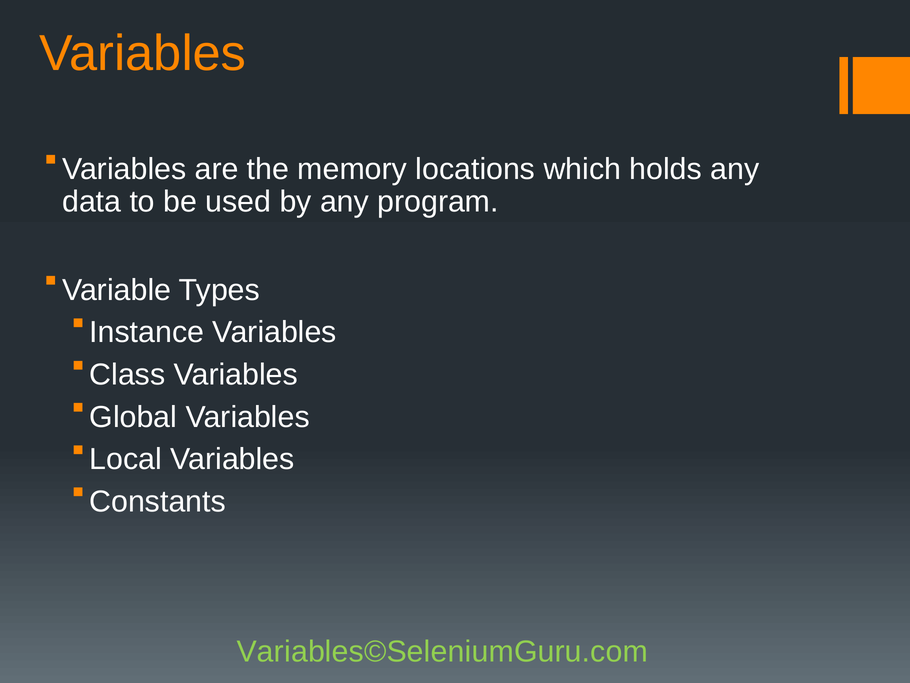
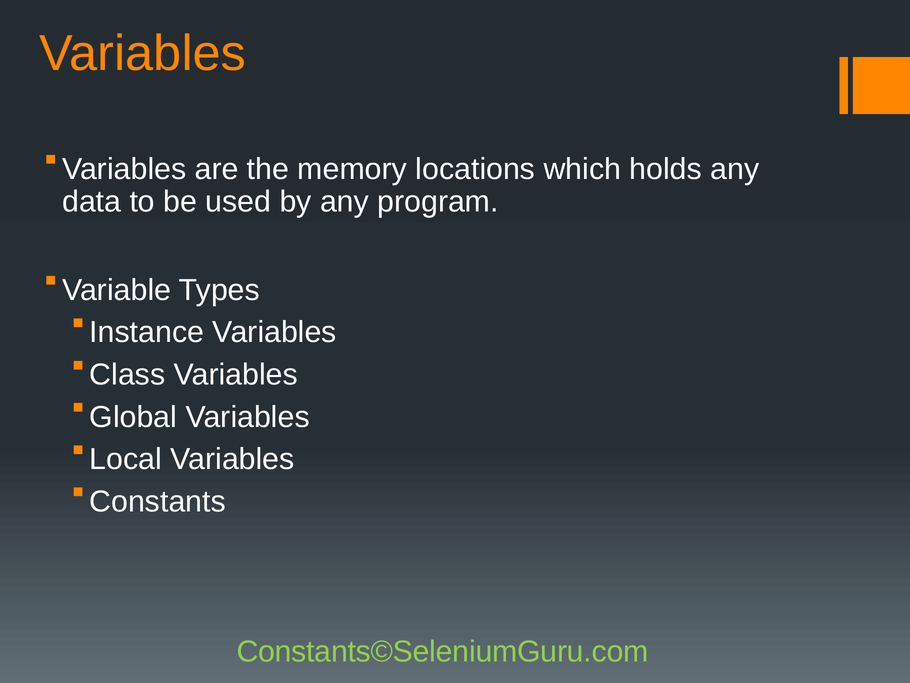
Variables©SeleniumGuru.com: Variables©SeleniumGuru.com -> Constants©SeleniumGuru.com
